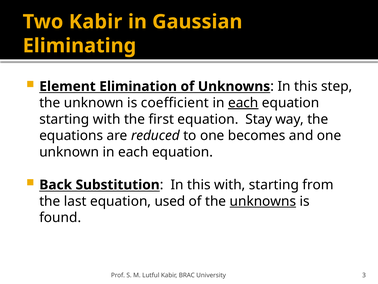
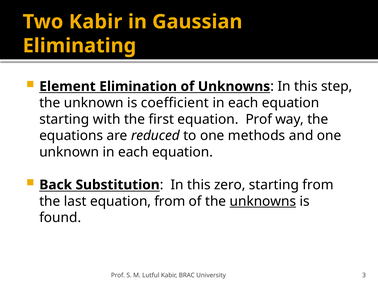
each at (243, 103) underline: present -> none
equation Stay: Stay -> Prof
becomes: becomes -> methods
this with: with -> zero
equation used: used -> from
